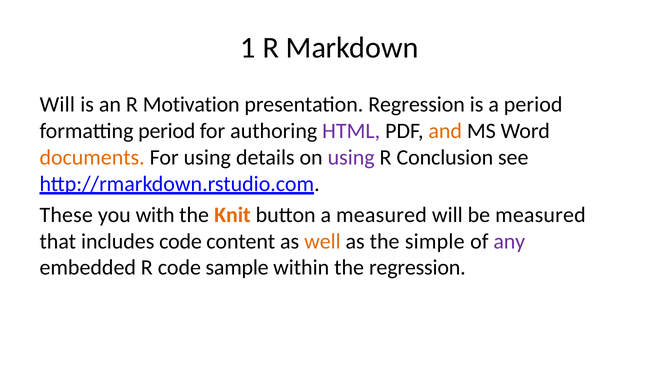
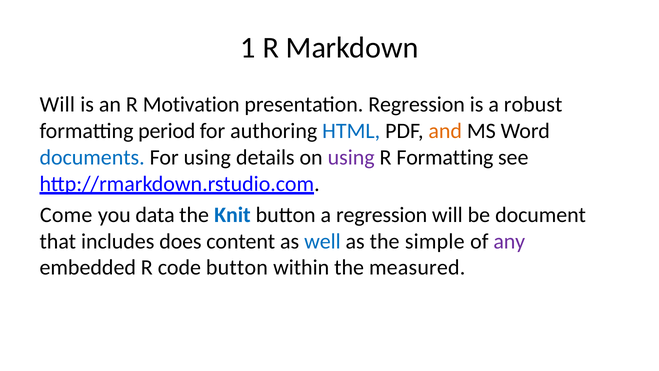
a period: period -> robust
HTML colour: purple -> blue
documents colour: orange -> blue
R Conclusion: Conclusion -> Formatting
These: These -> Come
with: with -> data
Knit colour: orange -> blue
a measured: measured -> regression
be measured: measured -> document
includes code: code -> does
well colour: orange -> blue
code sample: sample -> button
the regression: regression -> measured
